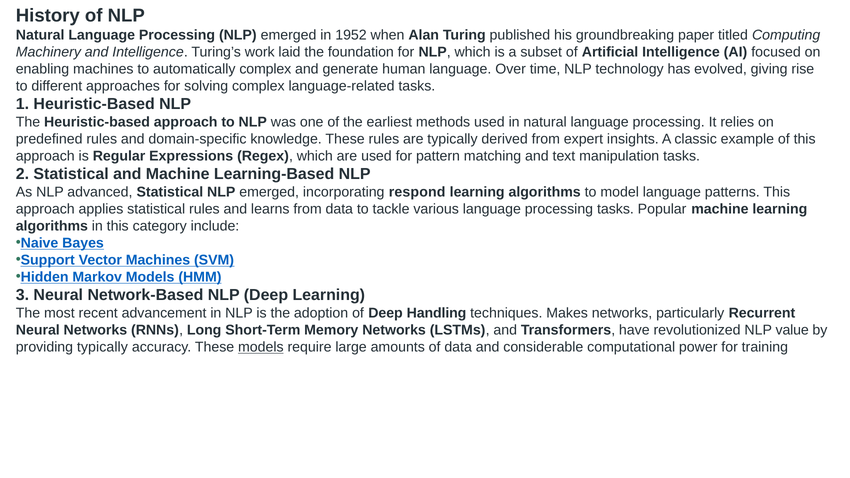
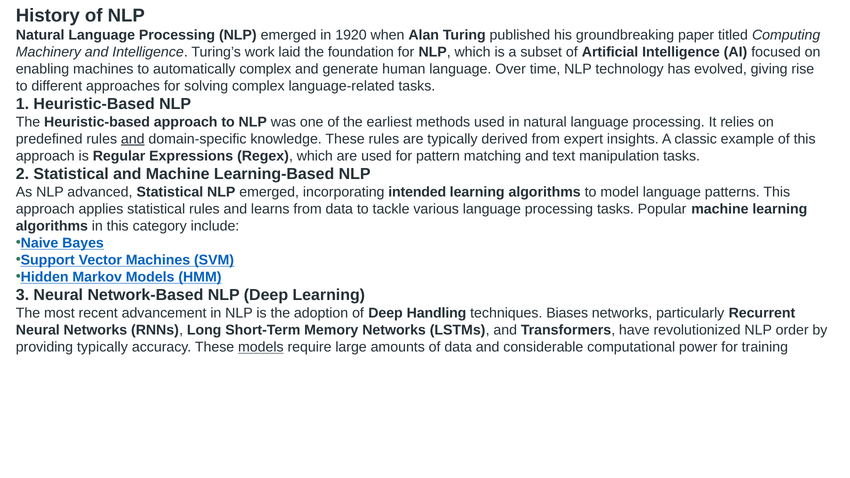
1952: 1952 -> 1920
and at (133, 139) underline: none -> present
respond: respond -> intended
Makes: Makes -> Biases
value: value -> order
